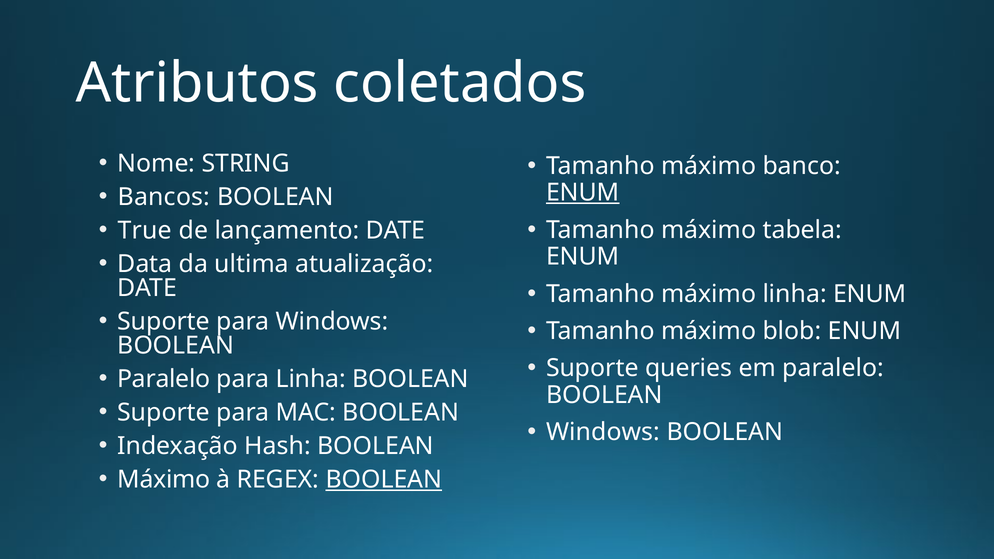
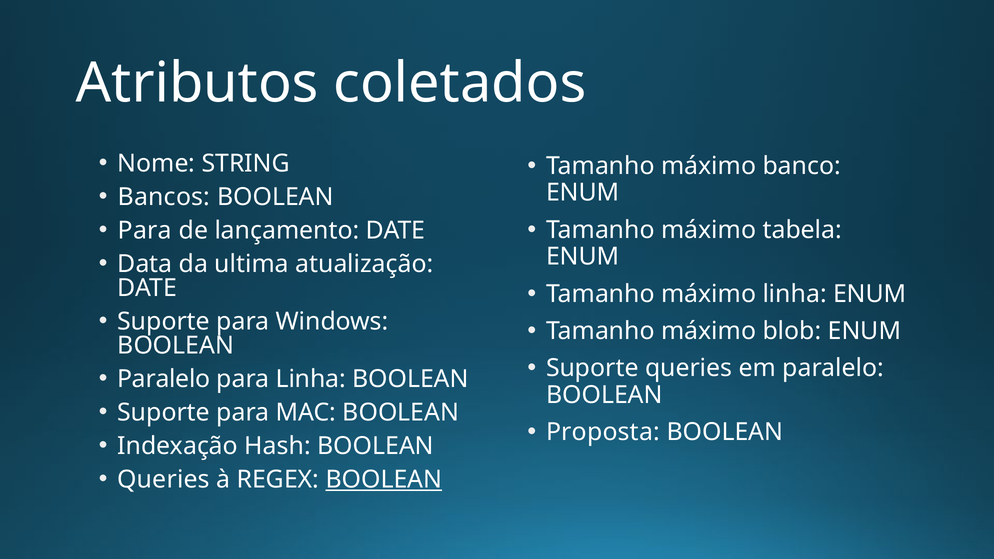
ENUM at (583, 193) underline: present -> none
True at (145, 231): True -> Para
Windows at (603, 432): Windows -> Proposta
Máximo at (164, 480): Máximo -> Queries
